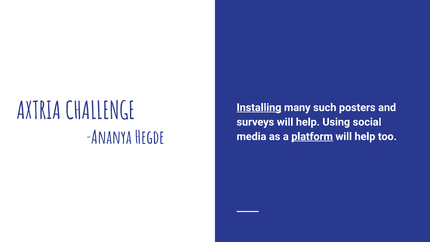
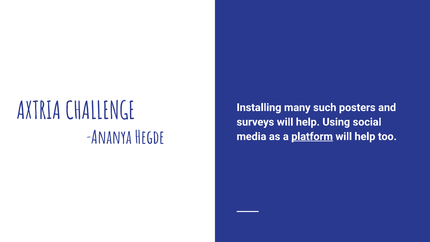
Installing underline: present -> none
